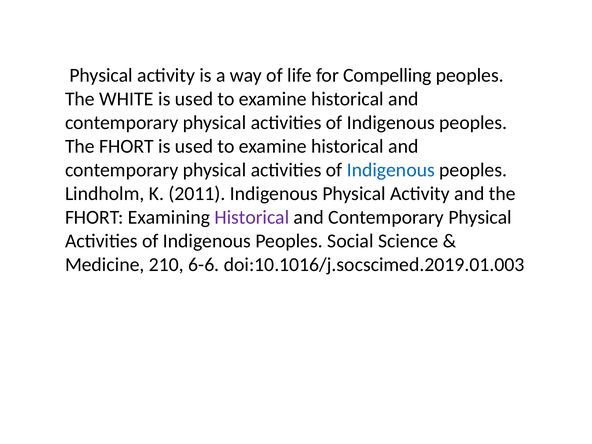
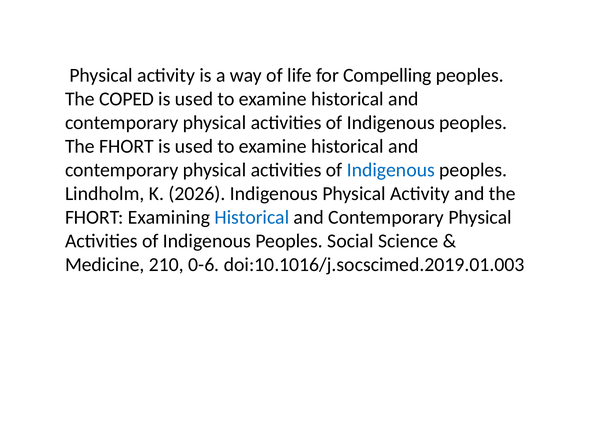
WHITE: WHITE -> COPED
2011: 2011 -> 2026
Historical at (252, 217) colour: purple -> blue
6-6: 6-6 -> 0-6
